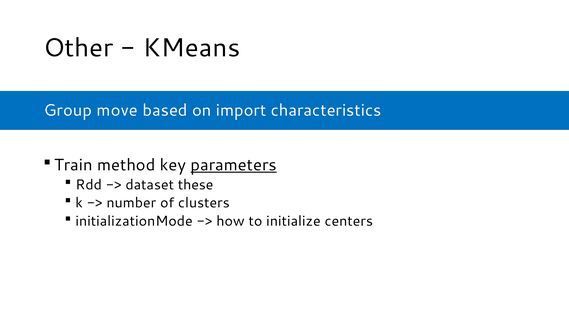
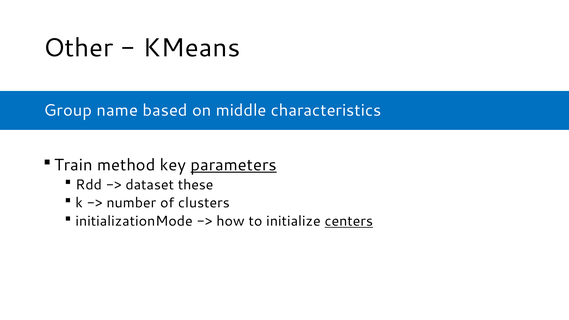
move: move -> name
import: import -> middle
centers underline: none -> present
